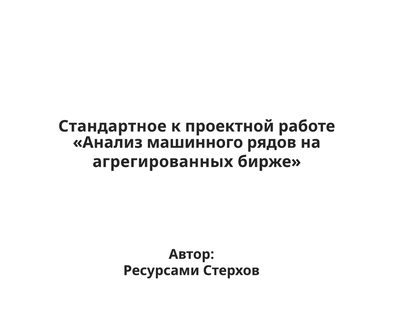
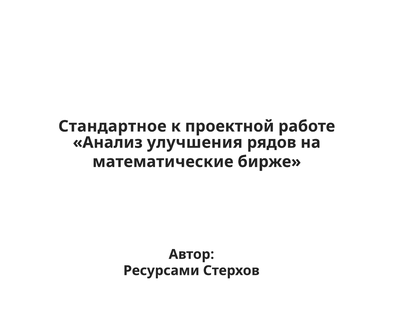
машинного: машинного -> улучшения
агрегированных: агрегированных -> математические
